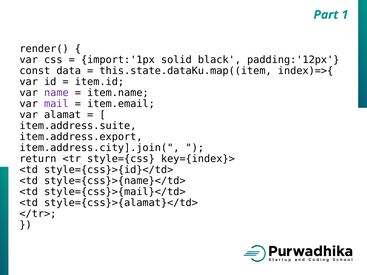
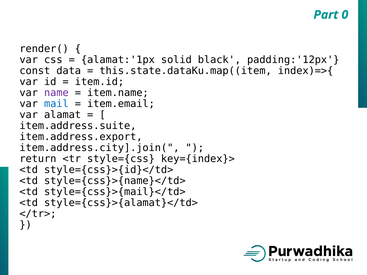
1: 1 -> 0
import:'1px: import:'1px -> alamat:'1px
mail colour: purple -> blue
